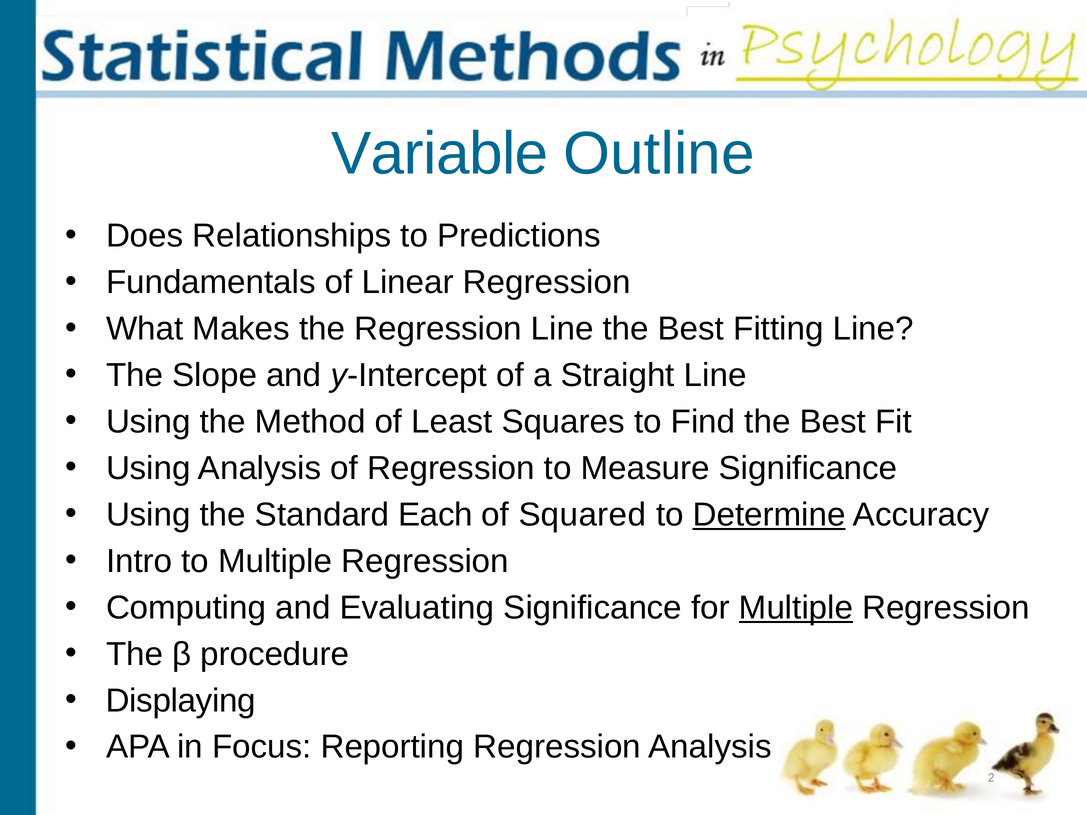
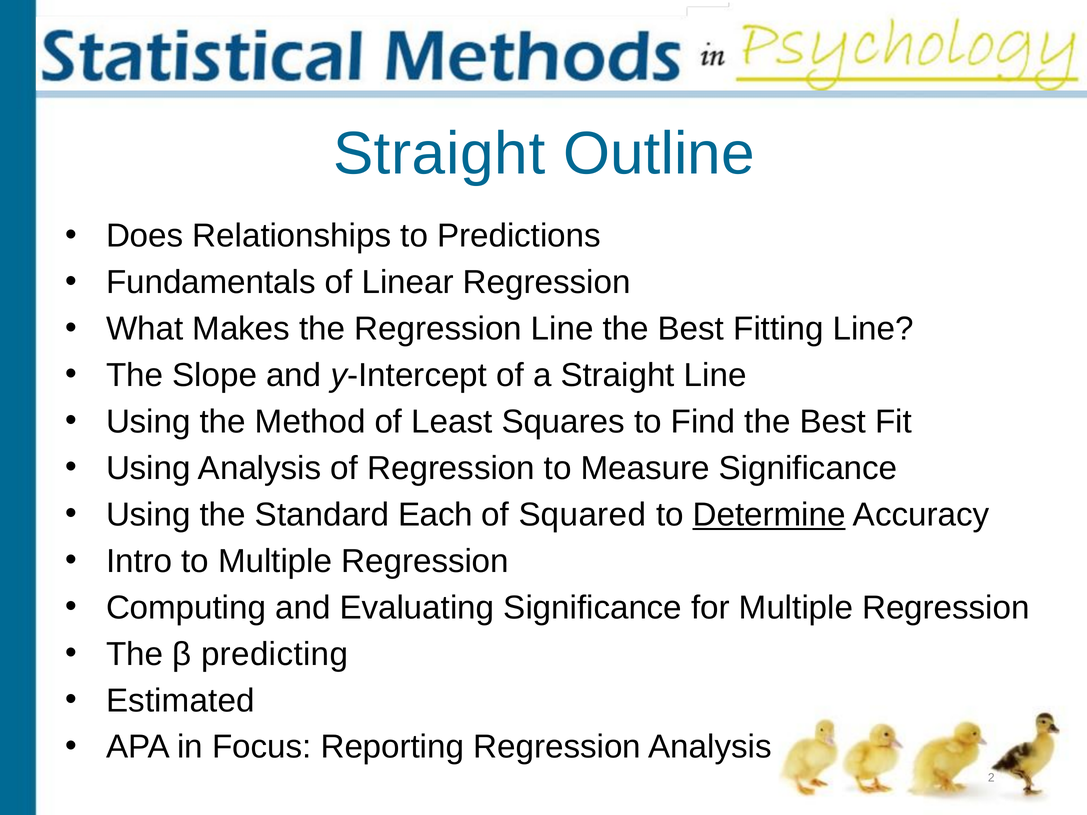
Variable at (440, 154): Variable -> Straight
Multiple at (796, 608) underline: present -> none
procedure: procedure -> predicting
Displaying: Displaying -> Estimated
